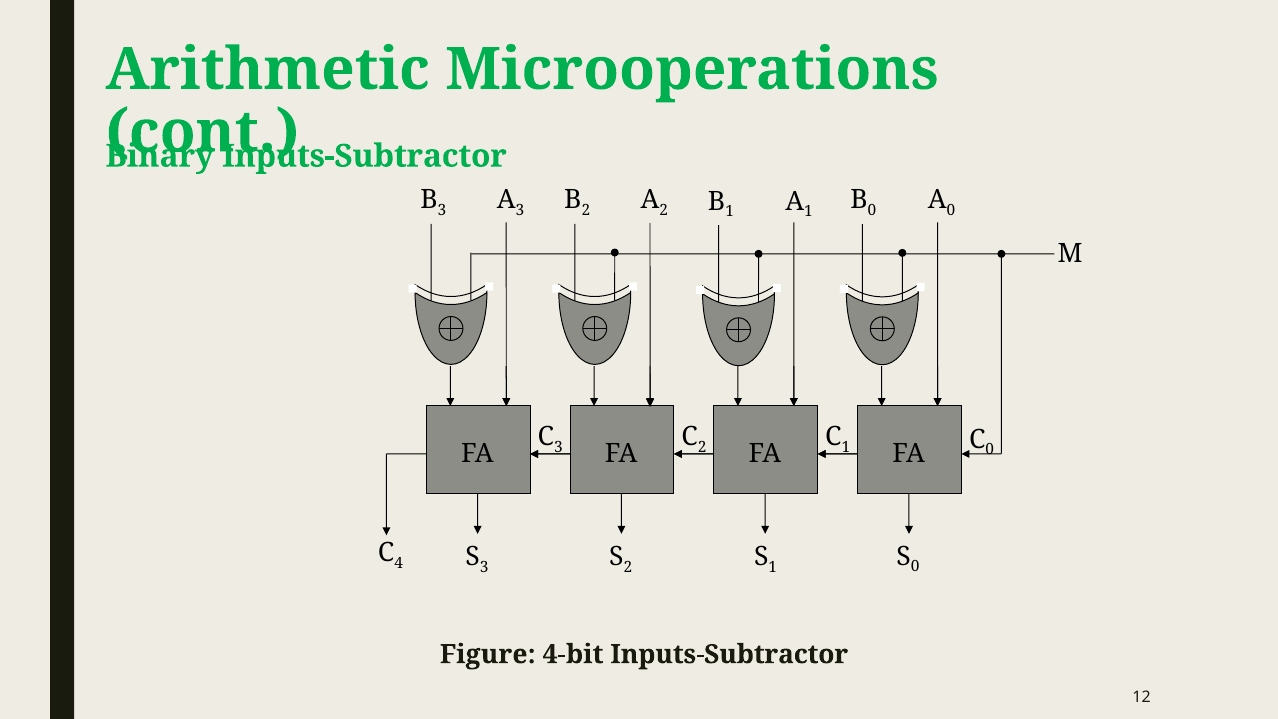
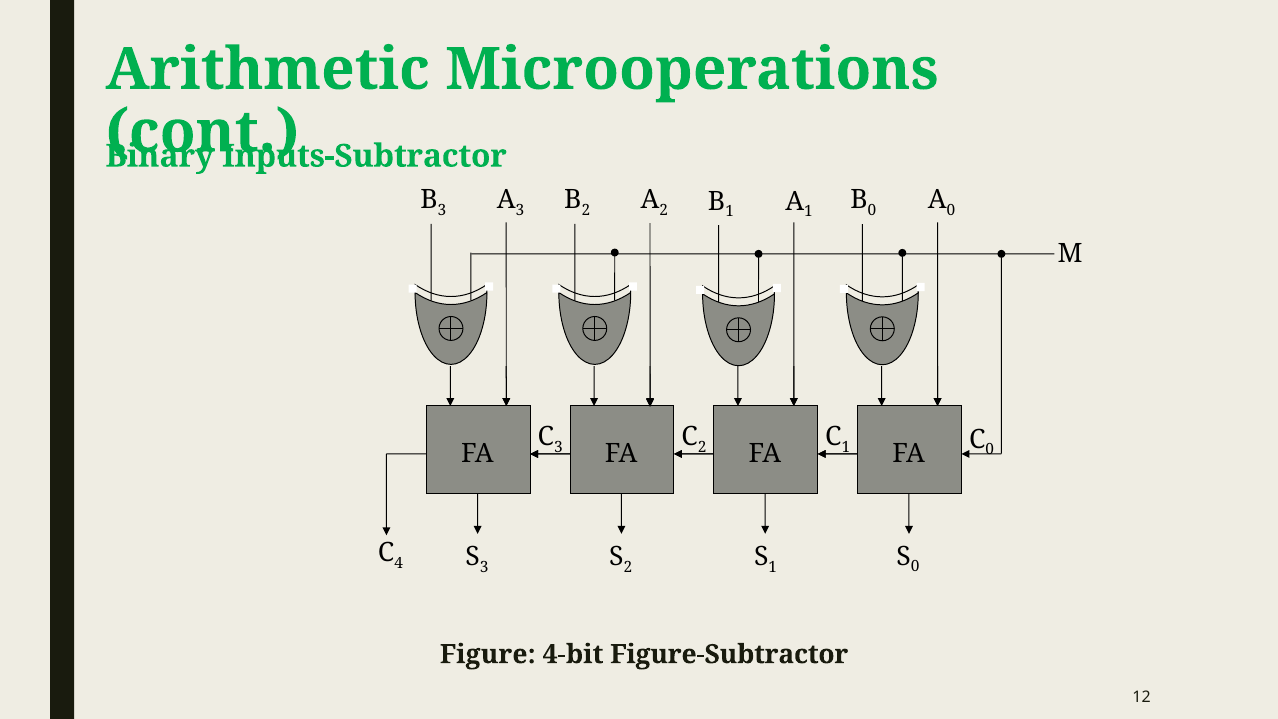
4-bit Inputs-Subtractor: Inputs-Subtractor -> Figure-Subtractor
